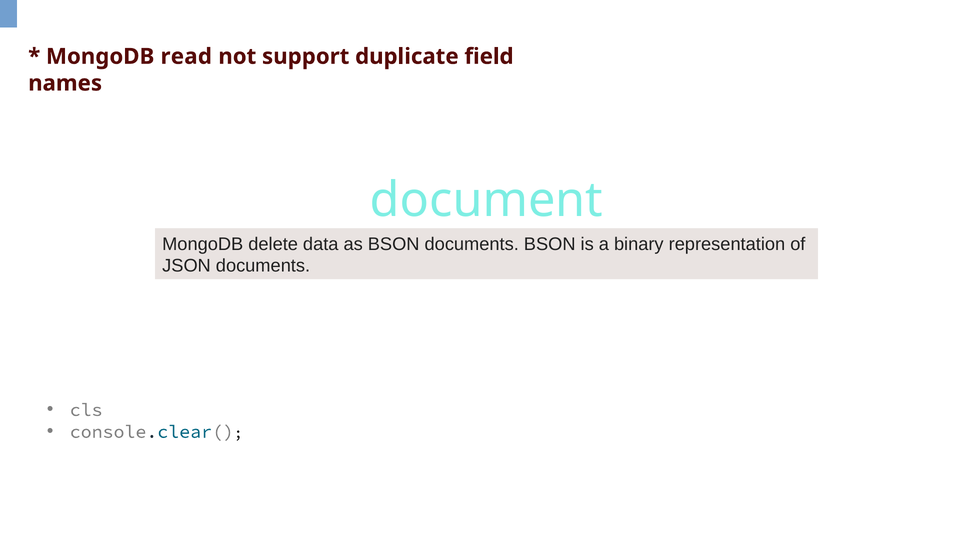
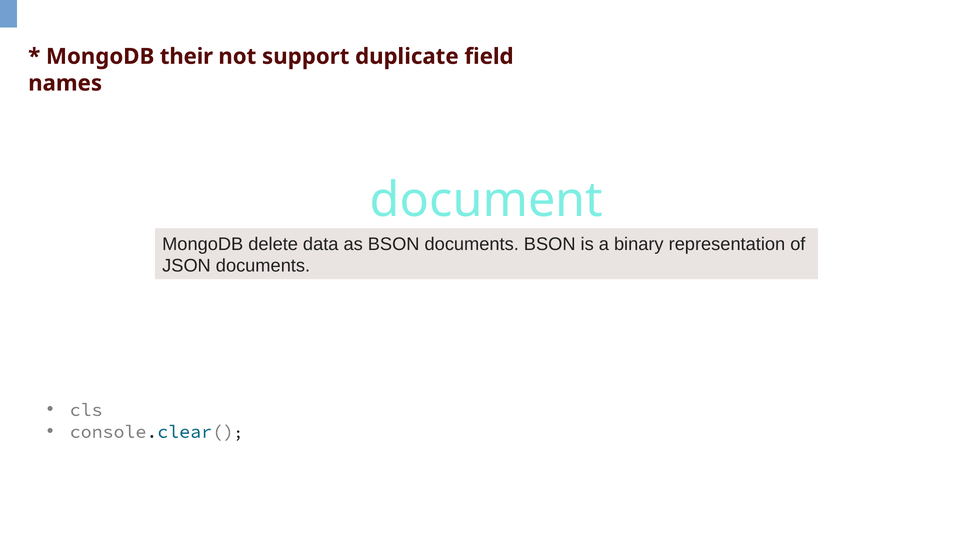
read: read -> their
